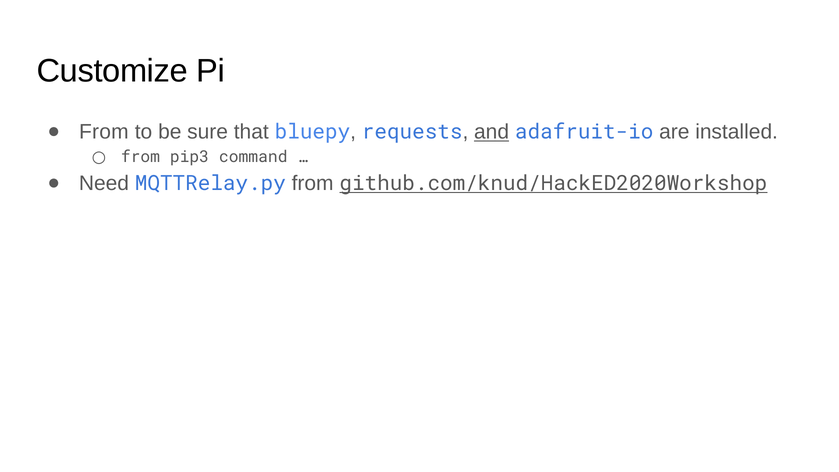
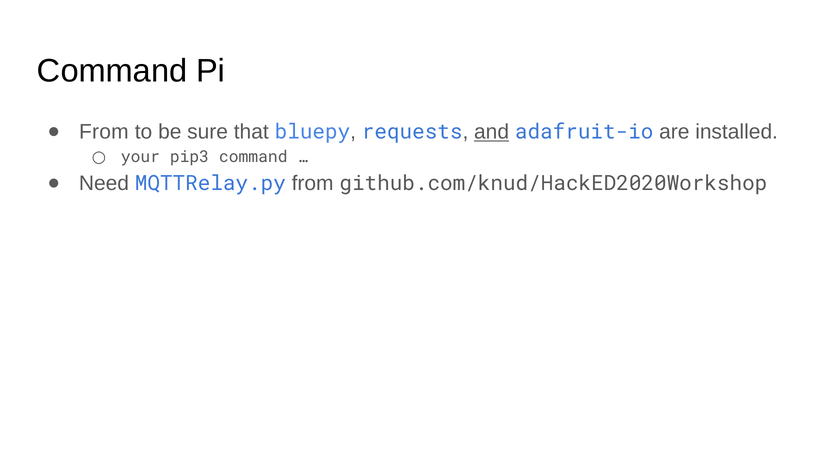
Customize at (112, 71): Customize -> Command
from at (140, 157): from -> your
github.com/knud/HackED2020Workshop underline: present -> none
